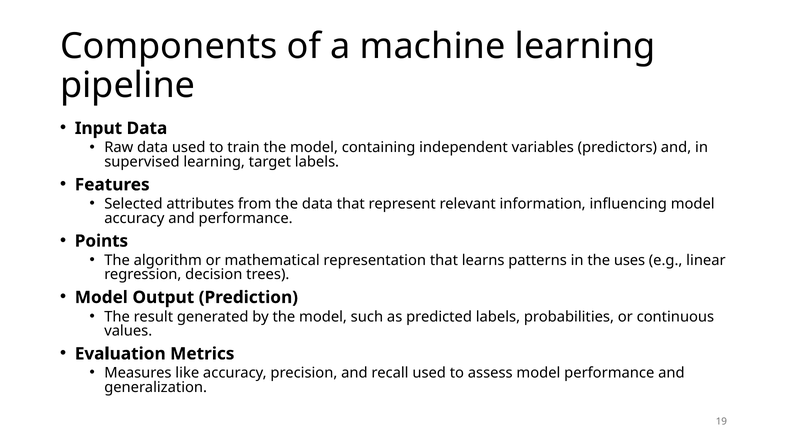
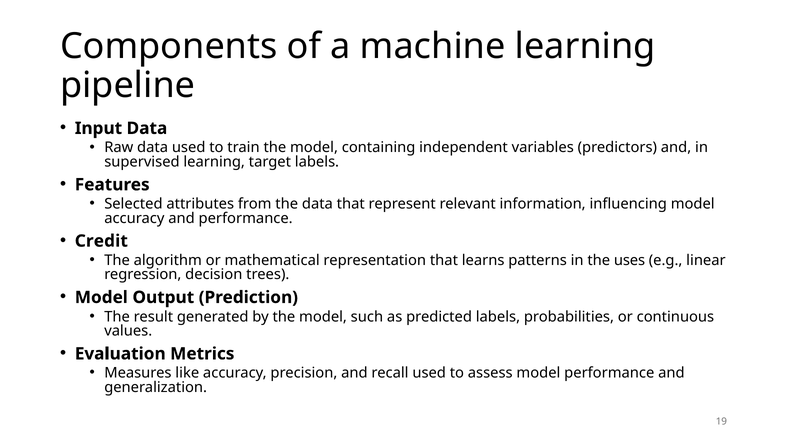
Points: Points -> Credit
